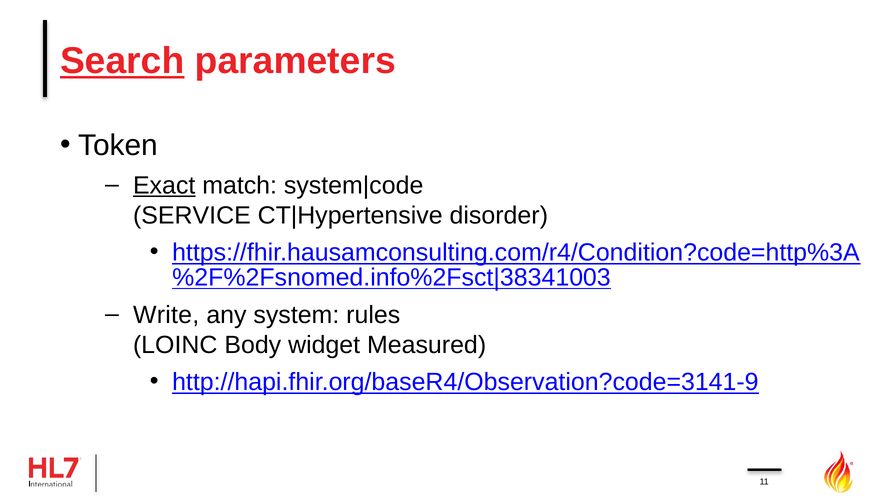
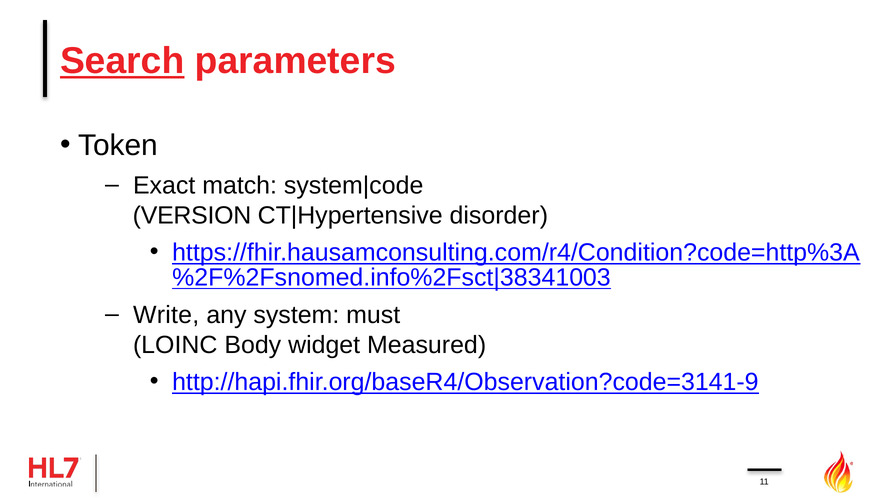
Exact underline: present -> none
SERVICE: SERVICE -> VERSION
rules: rules -> must
